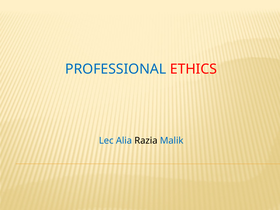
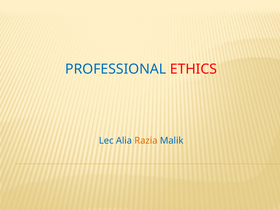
Razia colour: black -> orange
